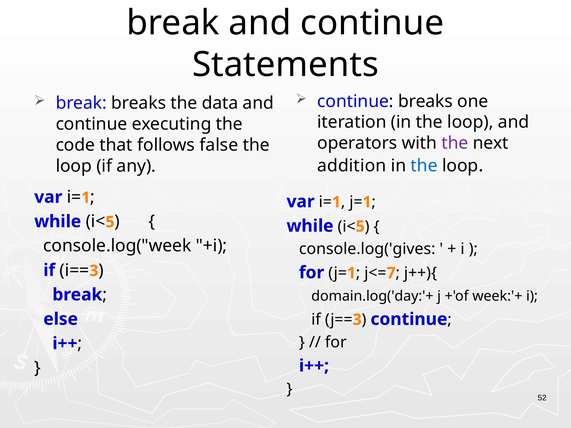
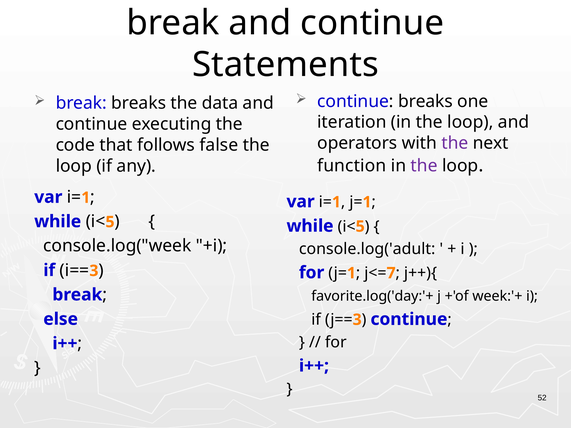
addition: addition -> function
the at (424, 166) colour: blue -> purple
console.log('gives: console.log('gives -> console.log('adult
domain.log('day:'+: domain.log('day:'+ -> favorite.log('day:'+
